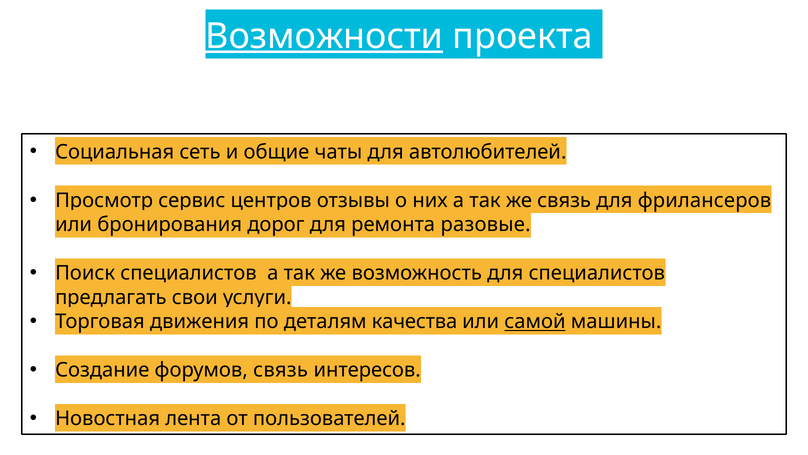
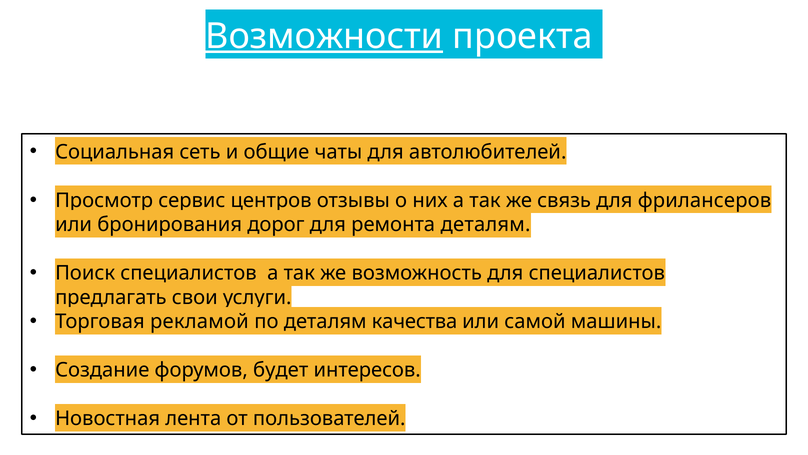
ремонта разовые: разовые -> деталям
движения: движения -> рекламой
самой underline: present -> none
форумов связь: связь -> будет
